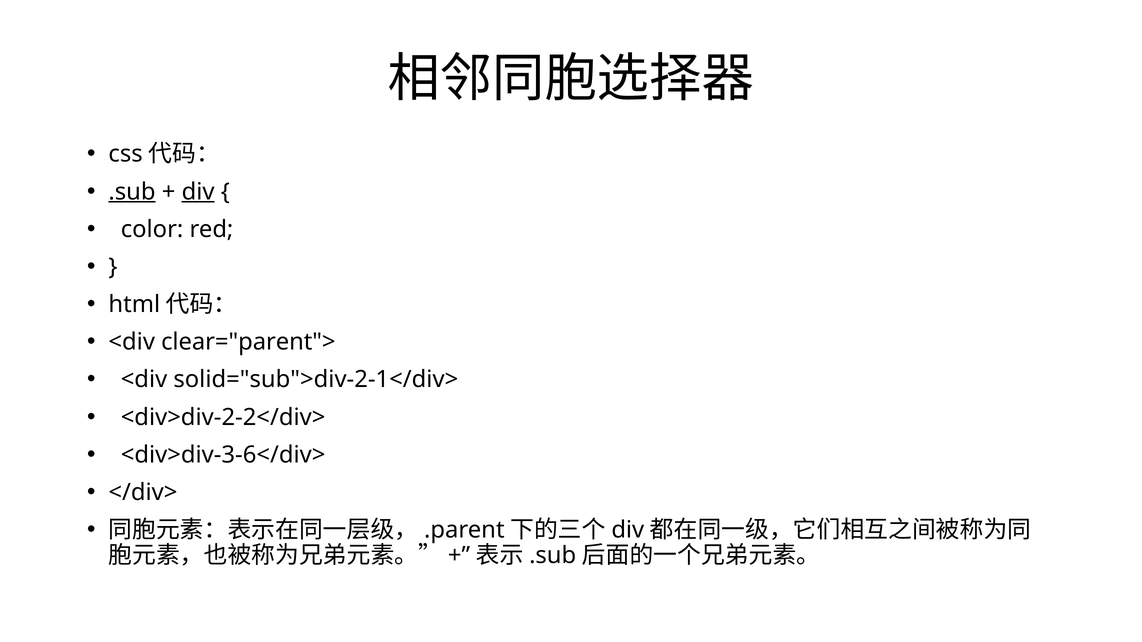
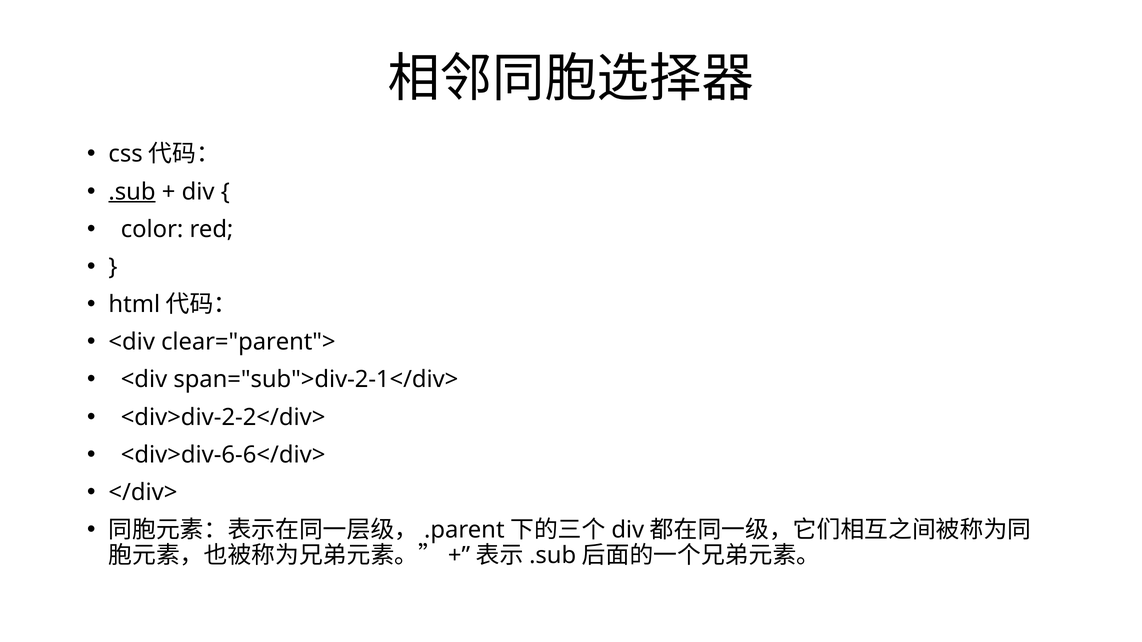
div at (198, 192) underline: present -> none
solid="sub">div-2-1</div>: solid="sub">div-2-1</div> -> span="sub">div-2-1</div>
<div>div-3-6</div>: <div>div-3-6</div> -> <div>div-6-6</div>
